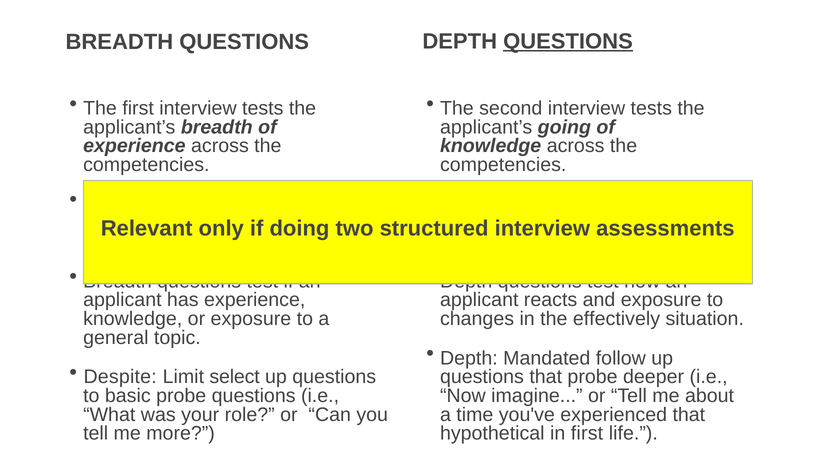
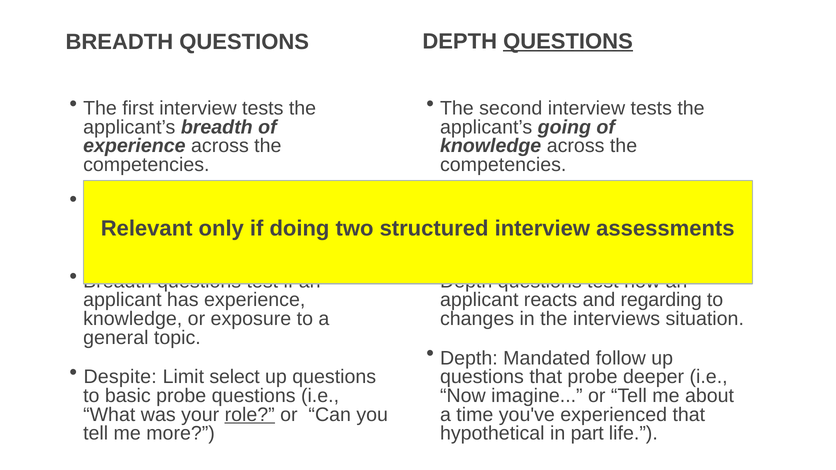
and exposure: exposure -> regarding
effectively: effectively -> interviews
role underline: none -> present
in first: first -> part
